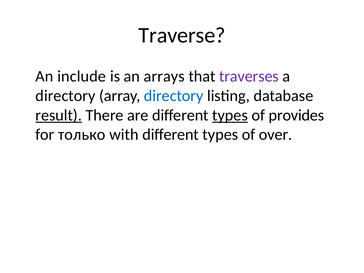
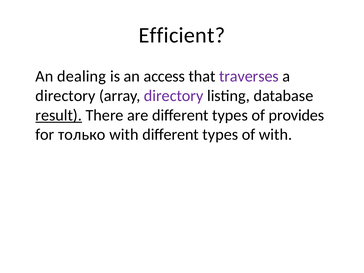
Traverse: Traverse -> Efficient
include: include -> dealing
arrays: arrays -> access
directory at (174, 96) colour: blue -> purple
types at (230, 115) underline: present -> none
of over: over -> with
